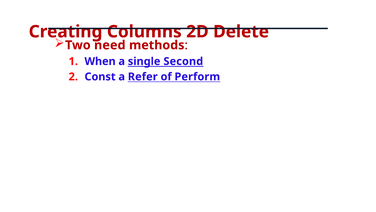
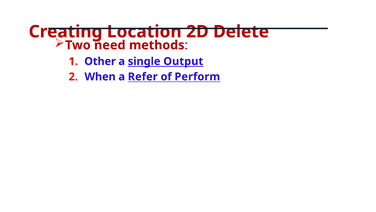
Columns: Columns -> Location
When: When -> Other
Second: Second -> Output
Const: Const -> When
